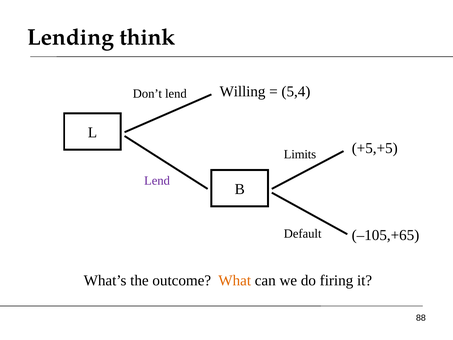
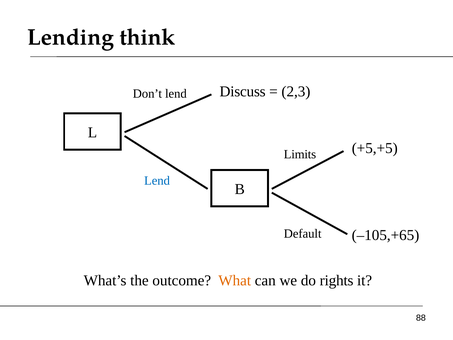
Willing: Willing -> Discuss
5,4: 5,4 -> 2,3
Lend at (157, 181) colour: purple -> blue
firing: firing -> rights
